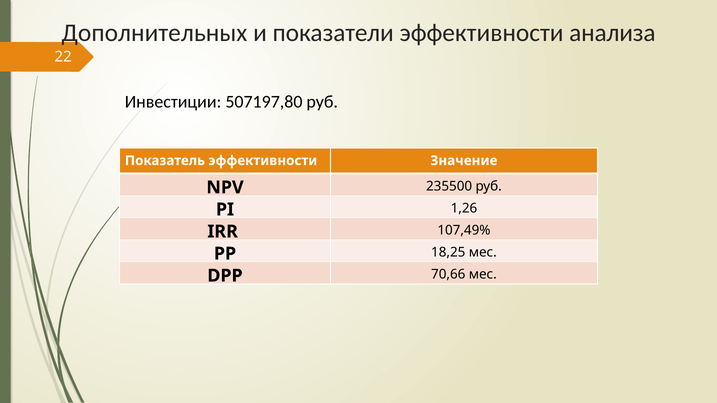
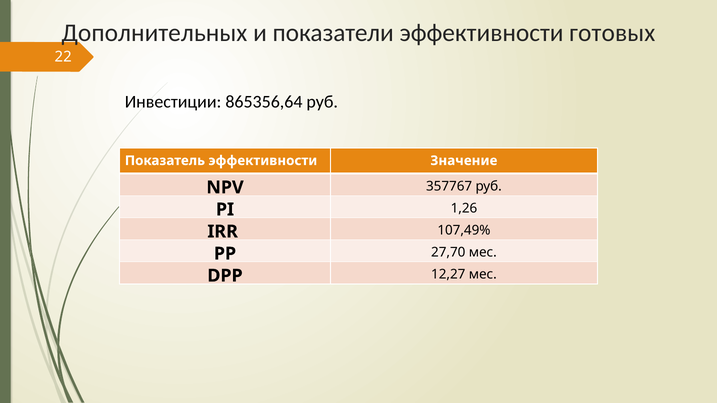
анализа: анализа -> готовых
507197,80: 507197,80 -> 865356,64
235500: 235500 -> 357767
18,25: 18,25 -> 27,70
70,66: 70,66 -> 12,27
